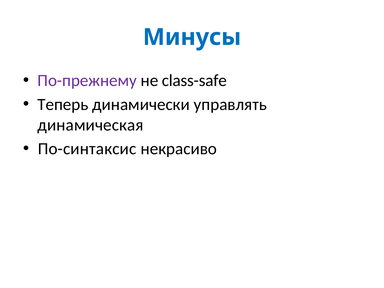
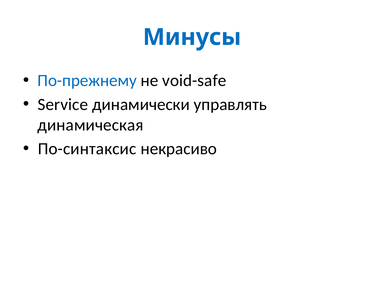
По-прежнему colour: purple -> blue
class-safe: class-safe -> void-safe
Теперь: Теперь -> Service
